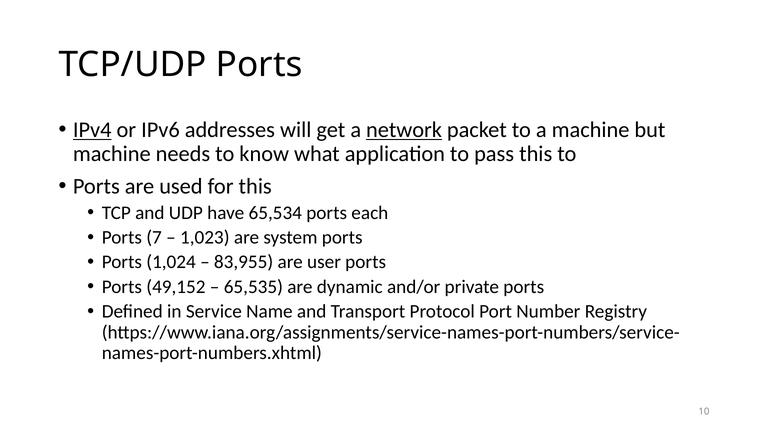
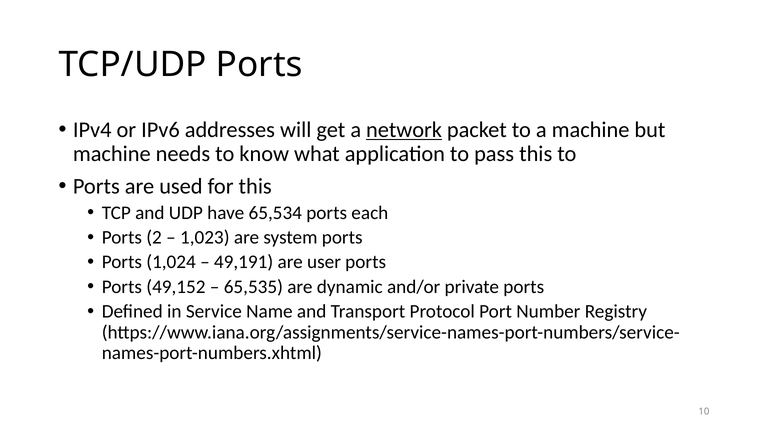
IPv4 underline: present -> none
7: 7 -> 2
83,955: 83,955 -> 49,191
